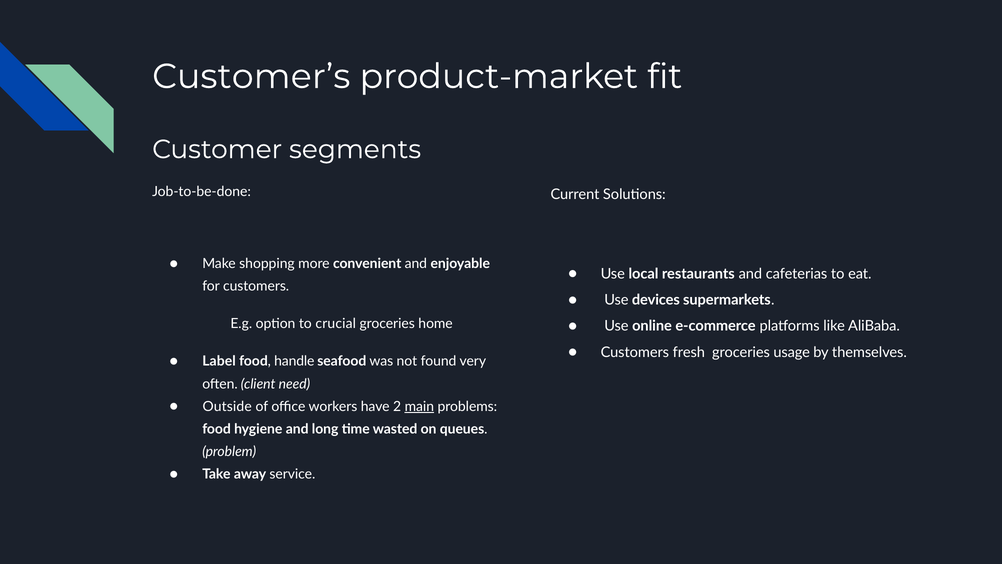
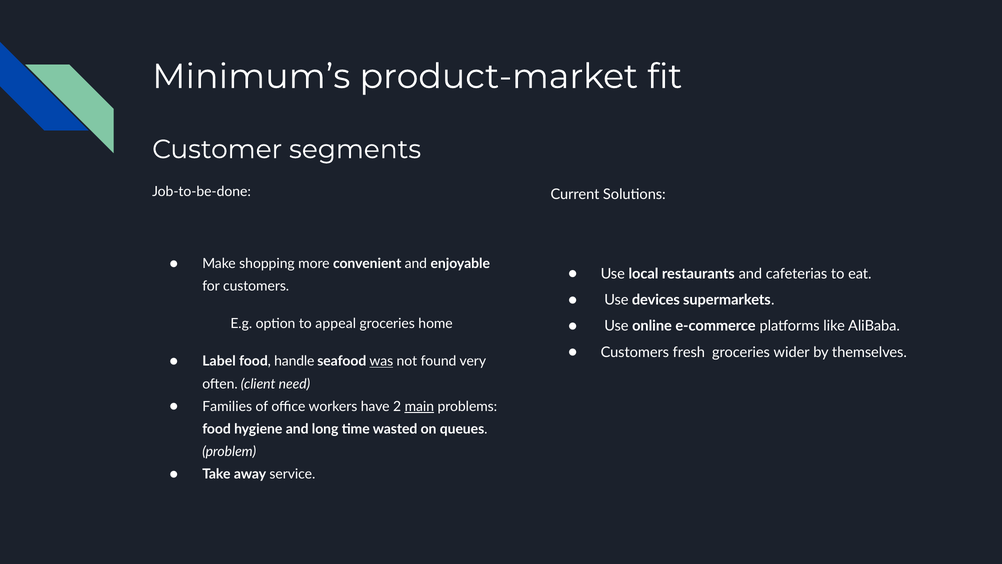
Customer’s: Customer’s -> Minimum’s
crucial: crucial -> appeal
usage: usage -> wider
was underline: none -> present
Outside: Outside -> Families
